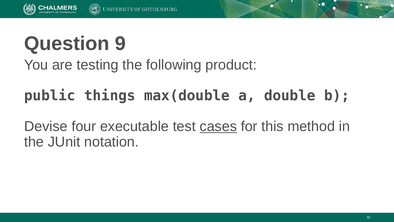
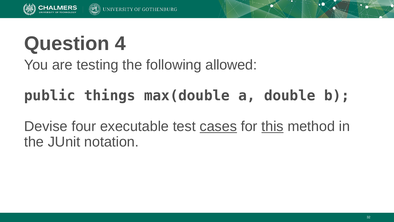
9: 9 -> 4
product: product -> allowed
this underline: none -> present
